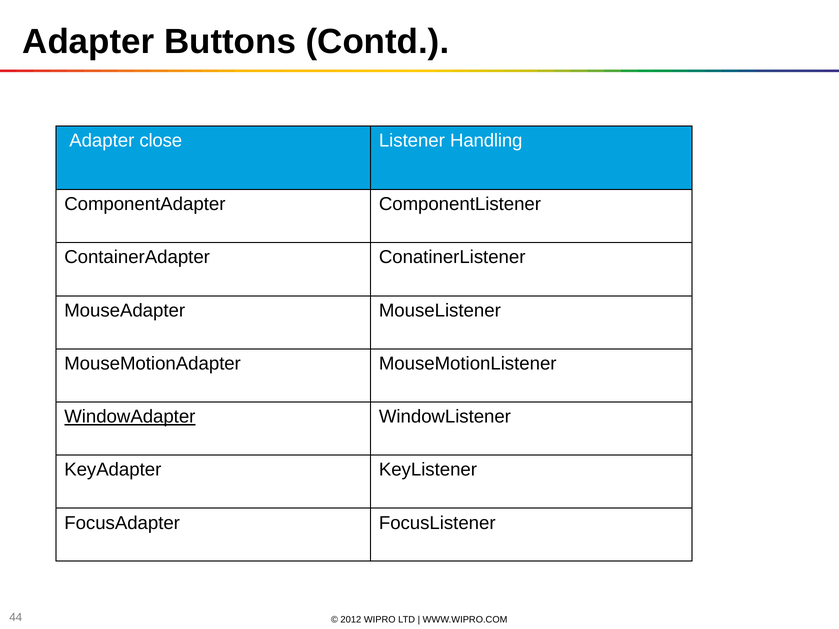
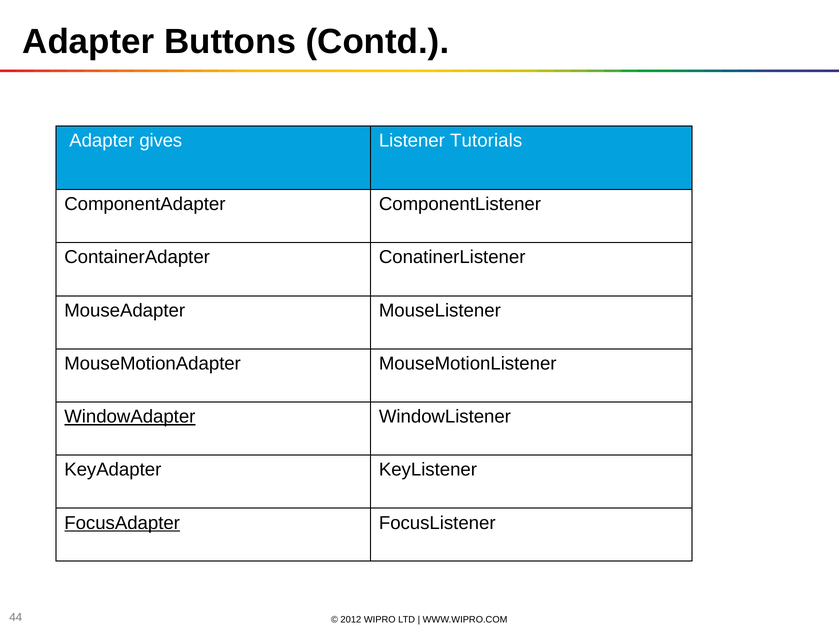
close: close -> gives
Handling: Handling -> Tutorials
FocusAdapter underline: none -> present
